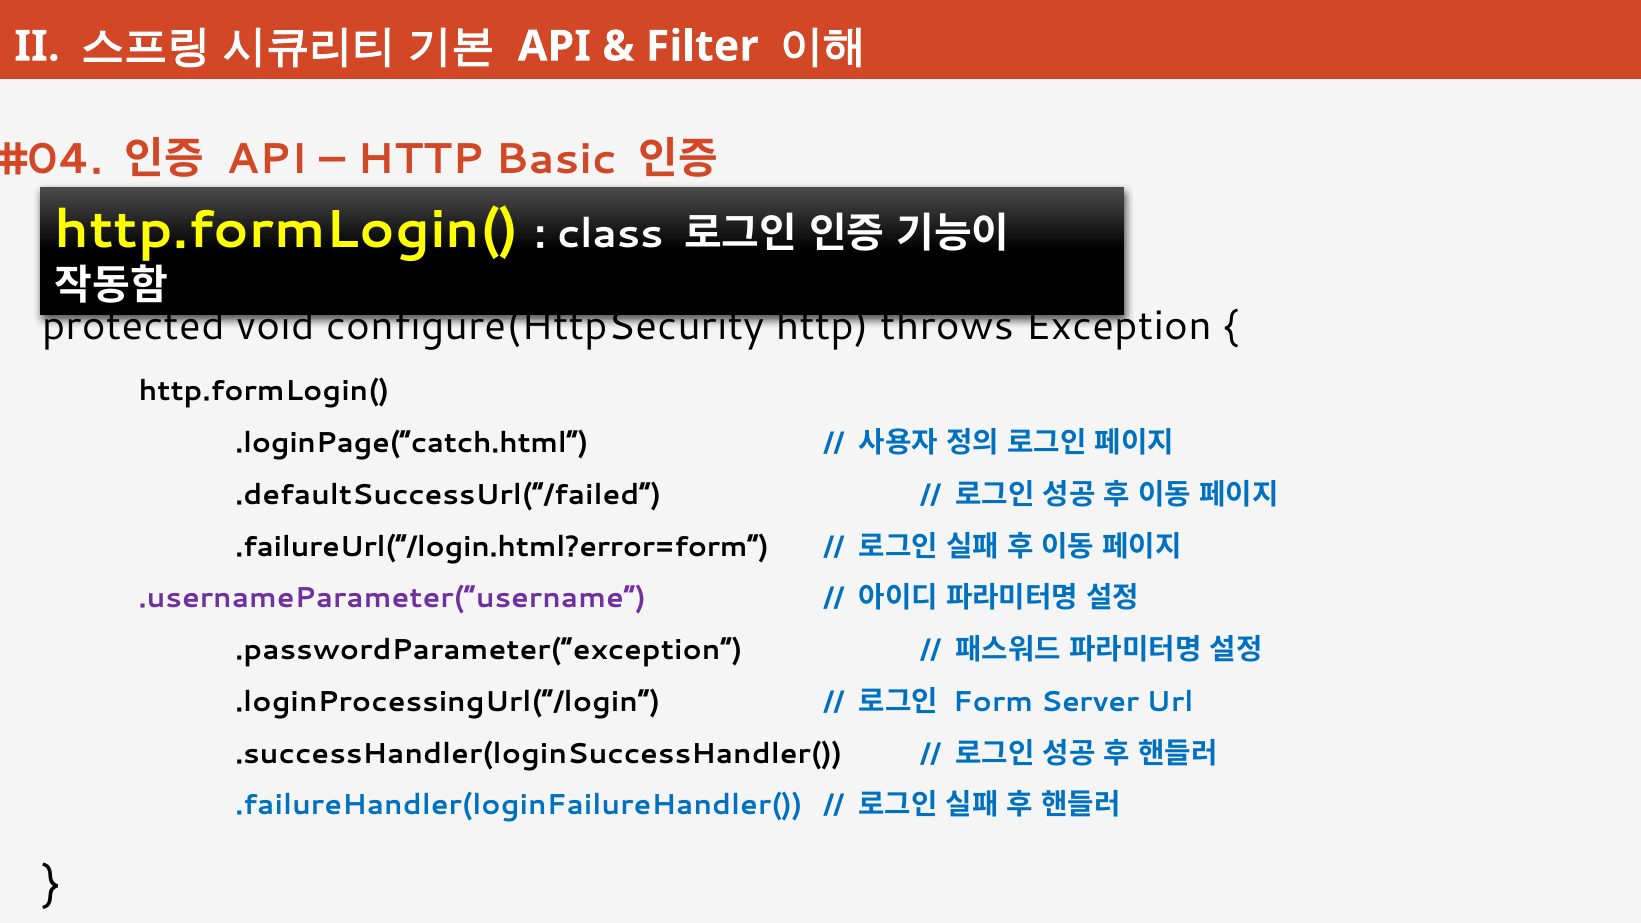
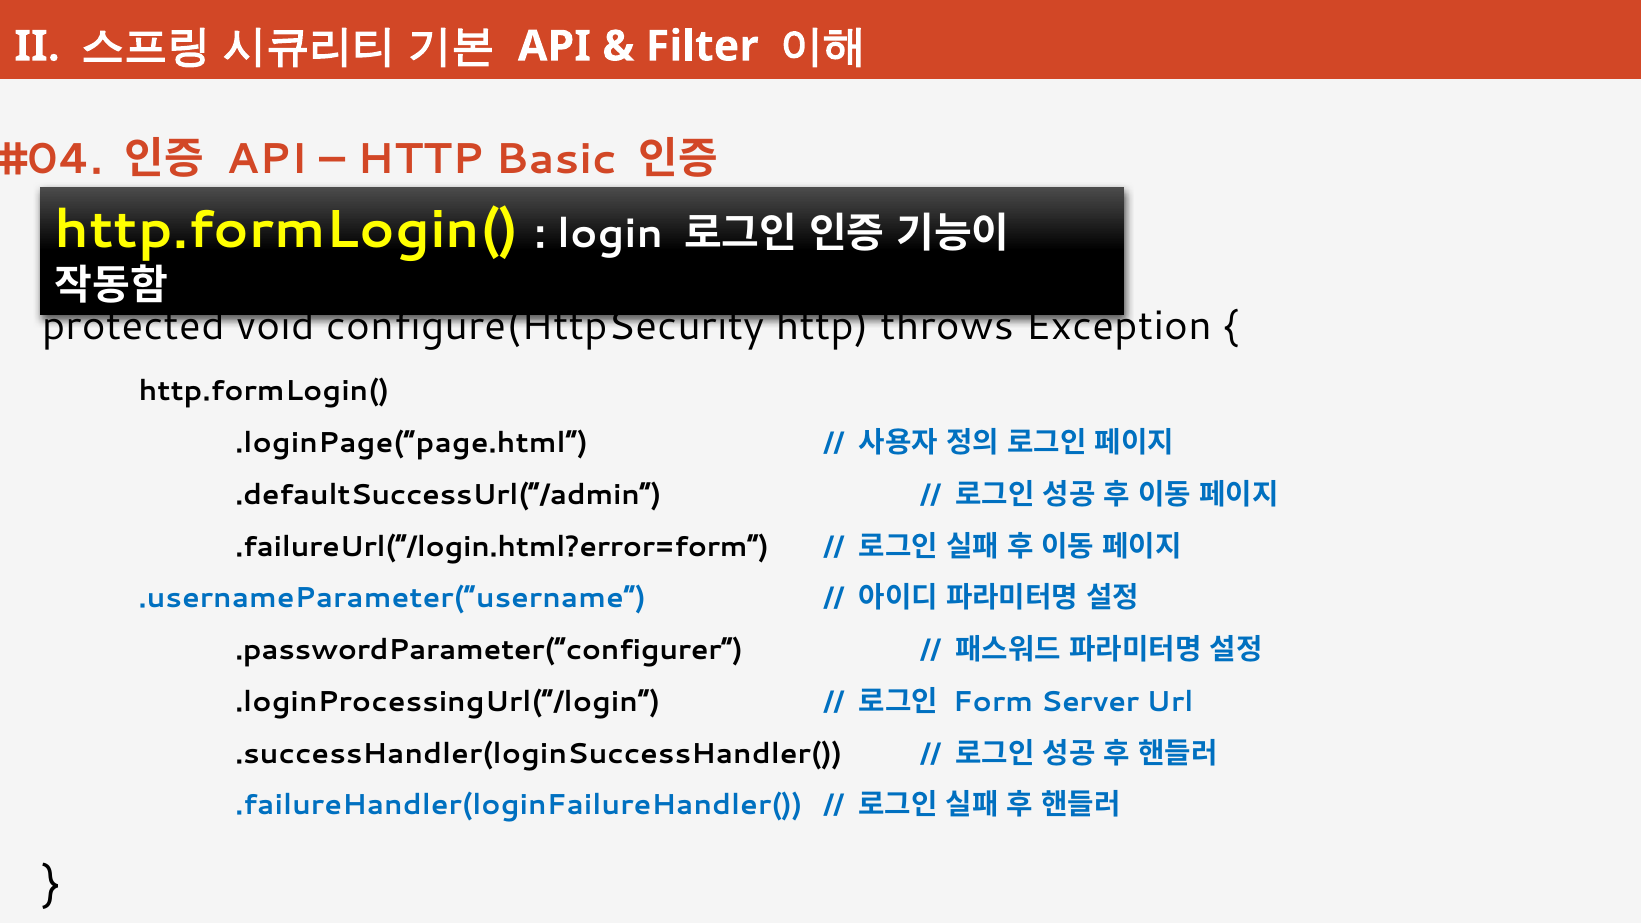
class: class -> login
.loginPage(“catch.html: .loginPage(“catch.html -> .loginPage(“page.html
.defaultSuccessUrl(“/failed: .defaultSuccessUrl(“/failed -> .defaultSuccessUrl(“/admin
.usernameParameter(“username colour: purple -> blue
.passwordParameter(“exception: .passwordParameter(“exception -> .passwordParameter(“configurer
